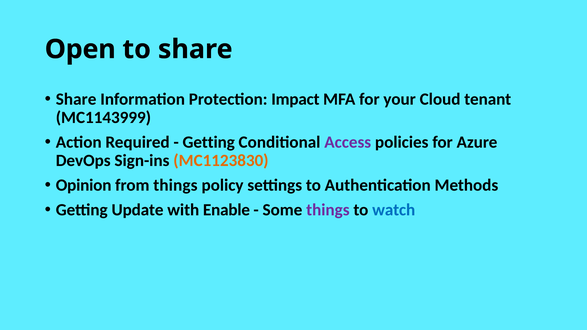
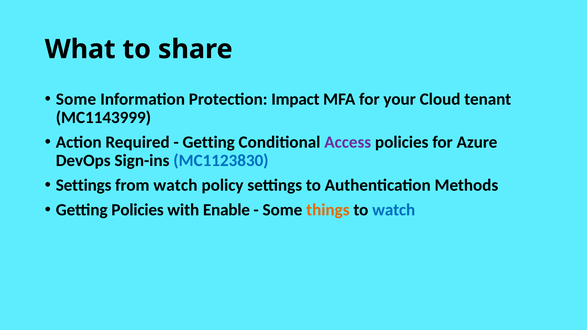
Open: Open -> What
Share at (76, 99): Share -> Some
MC1123830 colour: orange -> blue
Opinion at (84, 185): Opinion -> Settings
from things: things -> watch
Getting Update: Update -> Policies
things at (328, 210) colour: purple -> orange
